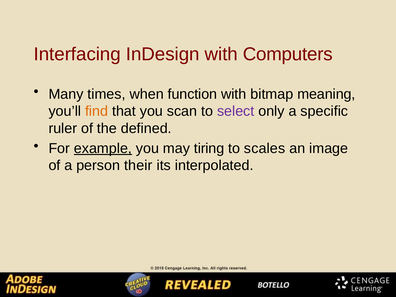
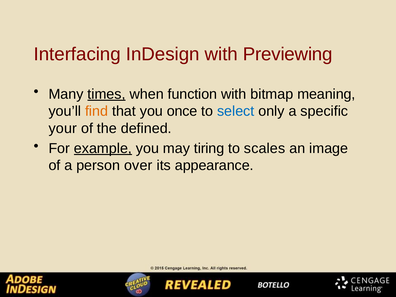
Computers: Computers -> Previewing
times underline: none -> present
scan: scan -> once
select colour: purple -> blue
ruler: ruler -> your
their: their -> over
interpolated: interpolated -> appearance
